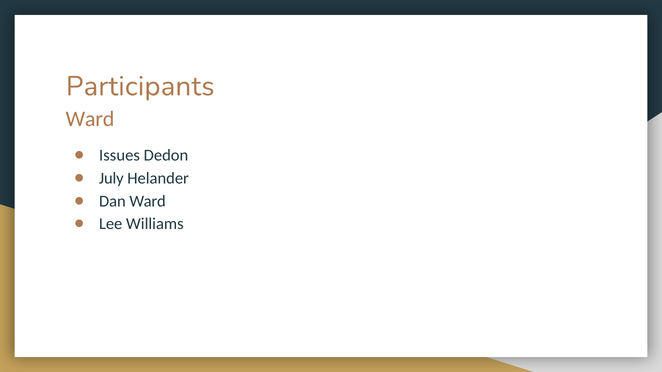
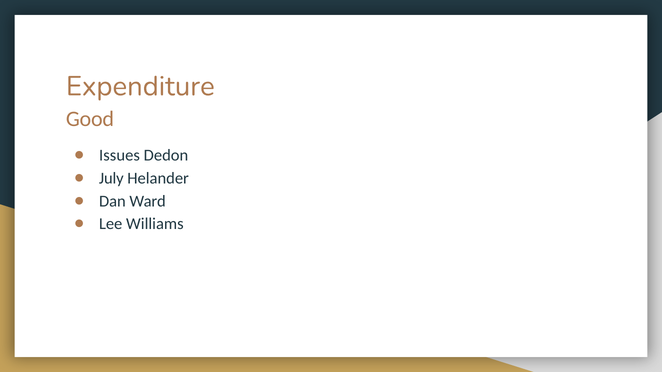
Participants: Participants -> Expenditure
Ward at (90, 119): Ward -> Good
